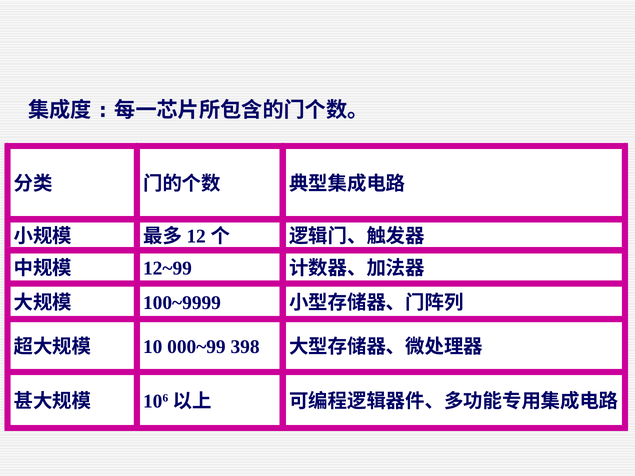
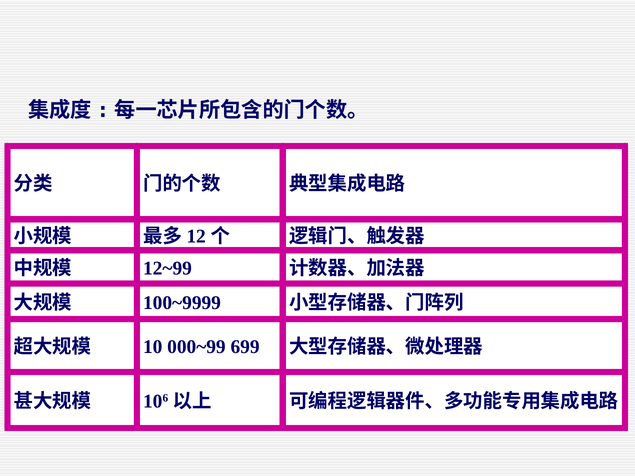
398: 398 -> 699
